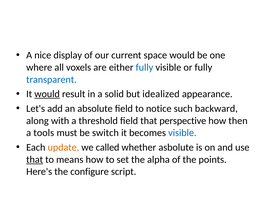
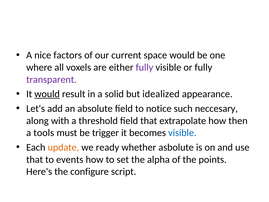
display: display -> factors
fully at (144, 67) colour: blue -> purple
transparent colour: blue -> purple
backward: backward -> neccesary
perspective: perspective -> extrapolate
switch: switch -> trigger
called: called -> ready
that at (35, 159) underline: present -> none
means: means -> events
